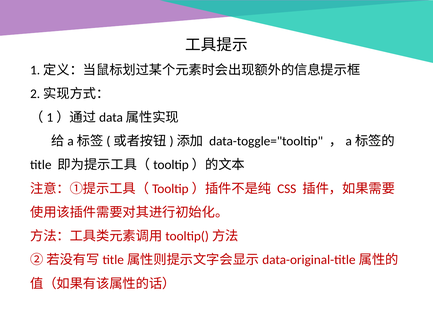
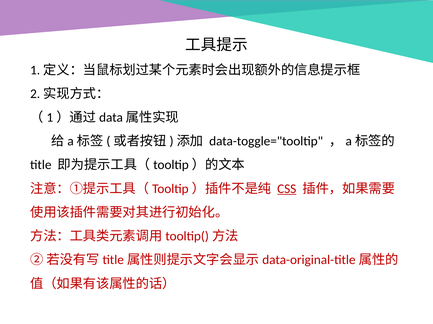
CSS underline: none -> present
